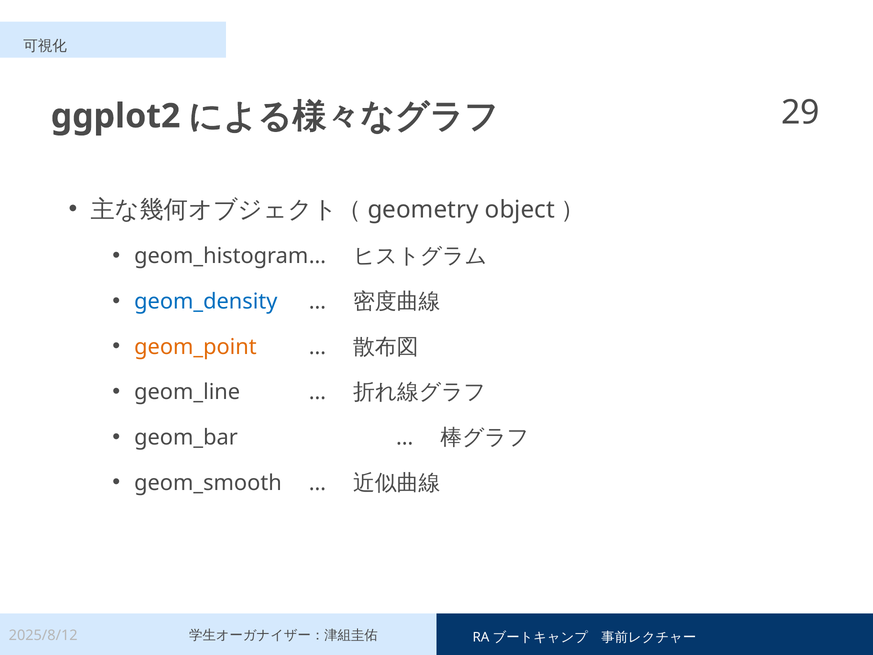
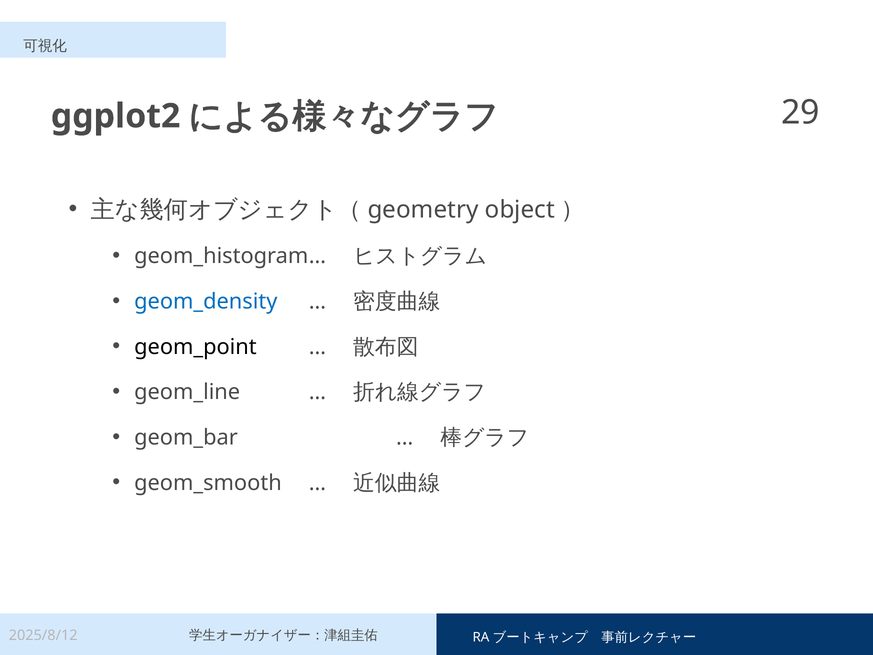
geom_point colour: orange -> black
